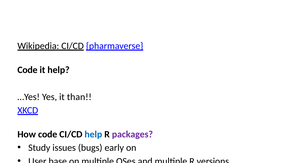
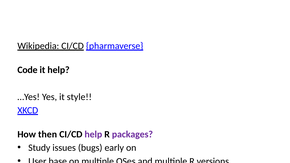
it than: than -> style
How code: code -> then
help at (93, 134) colour: blue -> purple
